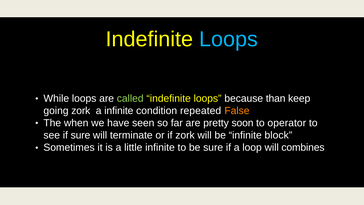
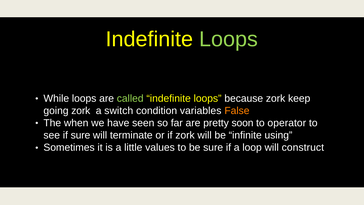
Loops at (229, 39) colour: light blue -> light green
because than: than -> zork
a infinite: infinite -> switch
repeated: repeated -> variables
block: block -> using
little infinite: infinite -> values
combines: combines -> construct
